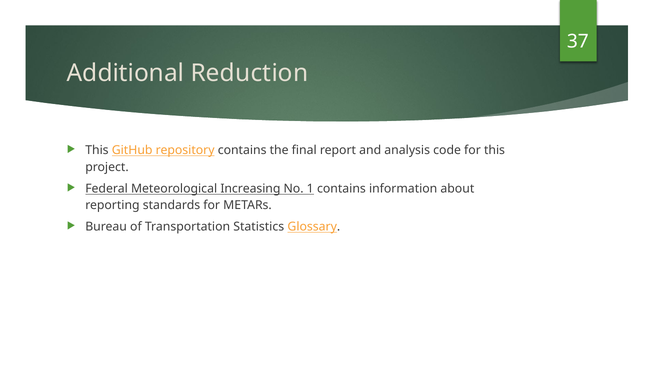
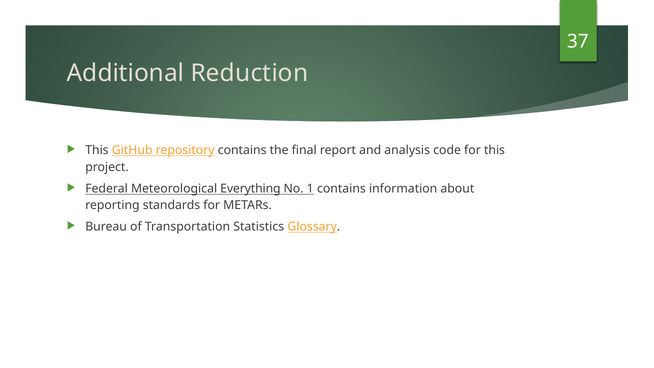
Increasing: Increasing -> Everything
